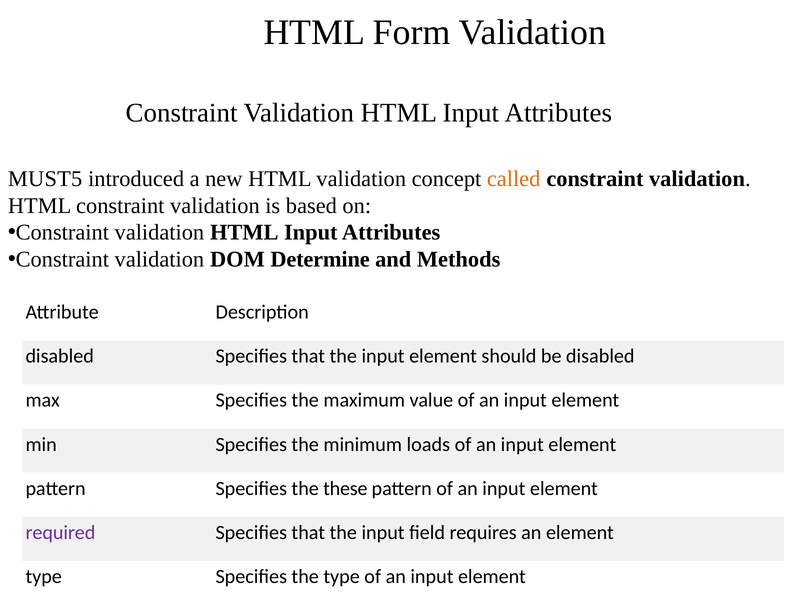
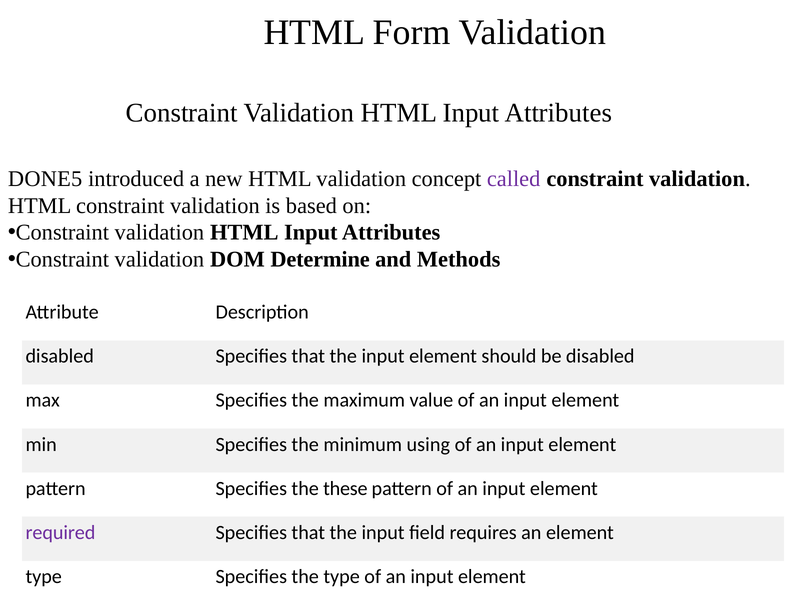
MUST5: MUST5 -> DONE5
called colour: orange -> purple
loads: loads -> using
